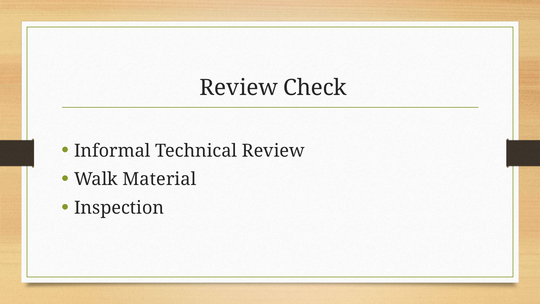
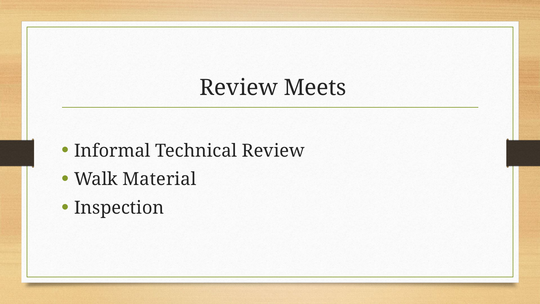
Check: Check -> Meets
